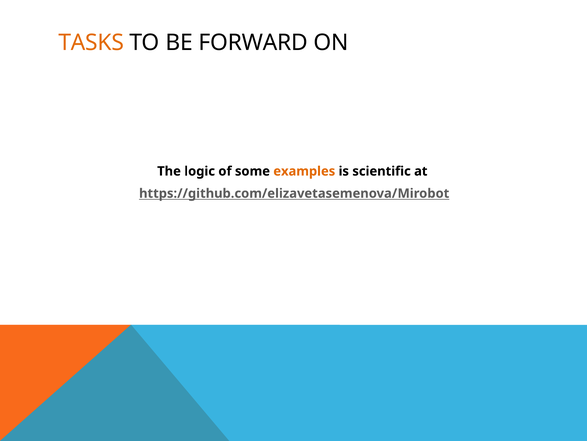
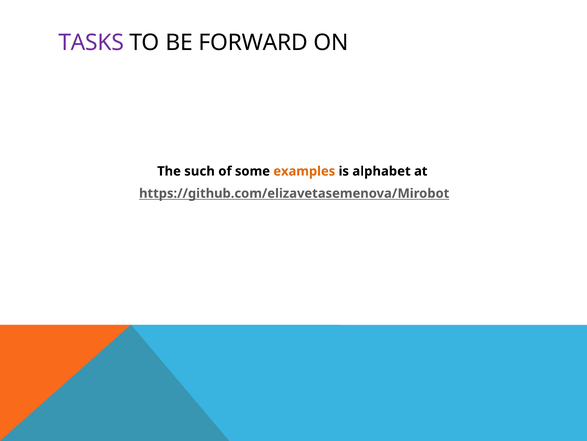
TASKS colour: orange -> purple
logic: logic -> such
scientific: scientific -> alphabet
